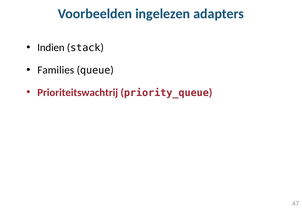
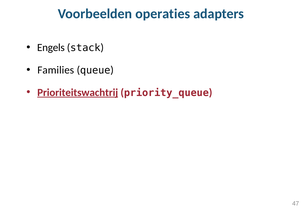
ingelezen: ingelezen -> operaties
Indien: Indien -> Engels
Prioriteitswachtrij underline: none -> present
